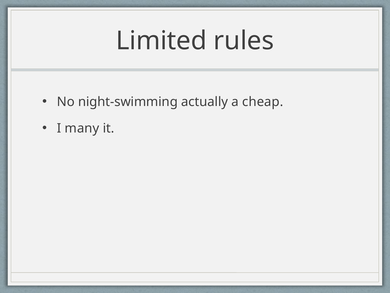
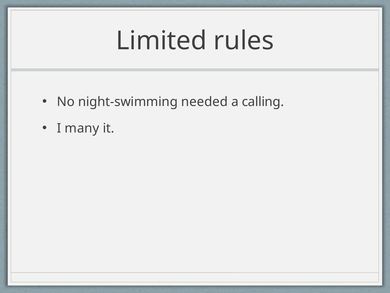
actually: actually -> needed
cheap: cheap -> calling
